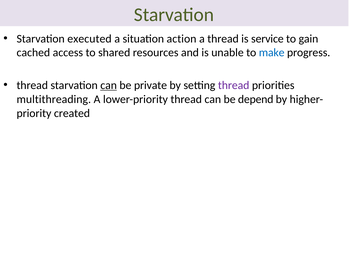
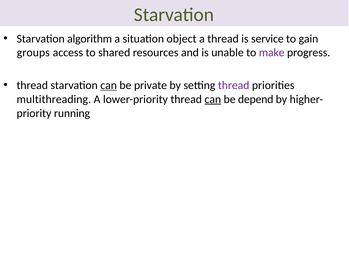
executed: executed -> algorithm
action: action -> object
cached: cached -> groups
make colour: blue -> purple
can at (213, 99) underline: none -> present
created: created -> running
